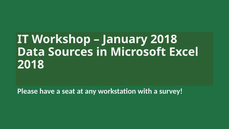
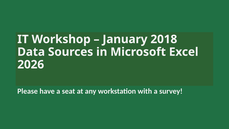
2018 at (31, 64): 2018 -> 2026
